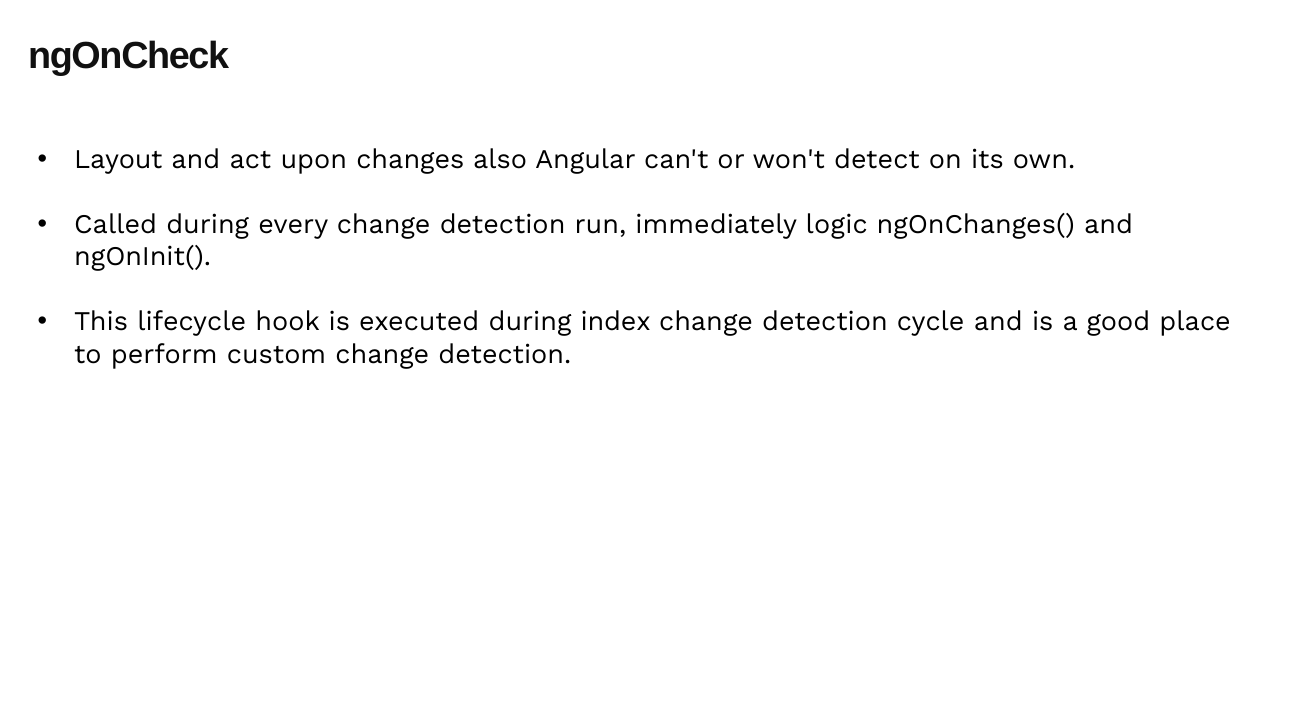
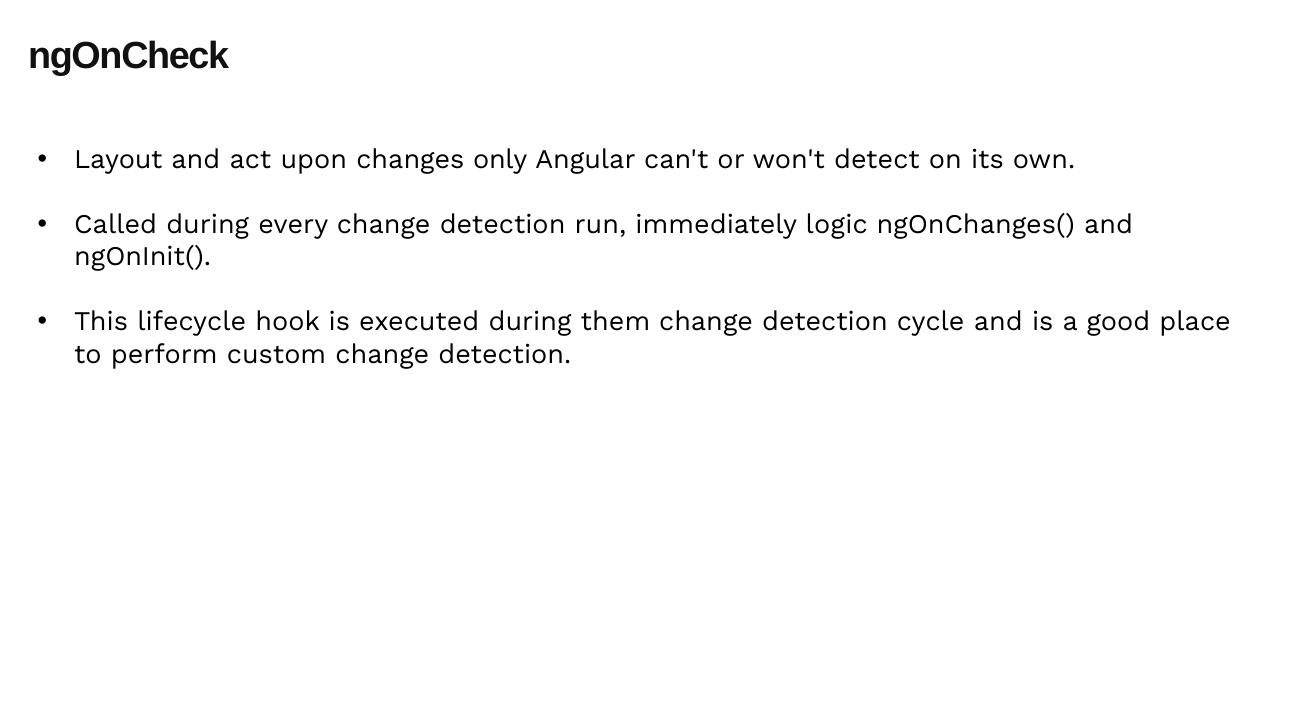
also: also -> only
index: index -> them
